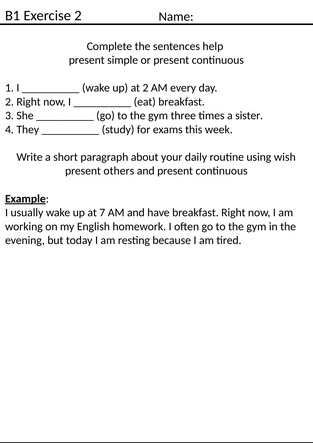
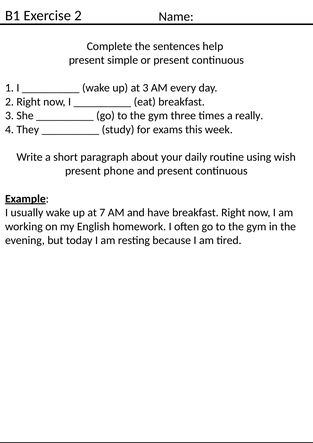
at 2: 2 -> 3
sister: sister -> really
others: others -> phone
